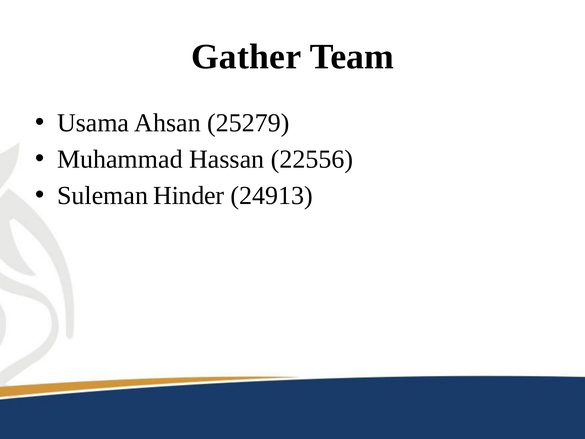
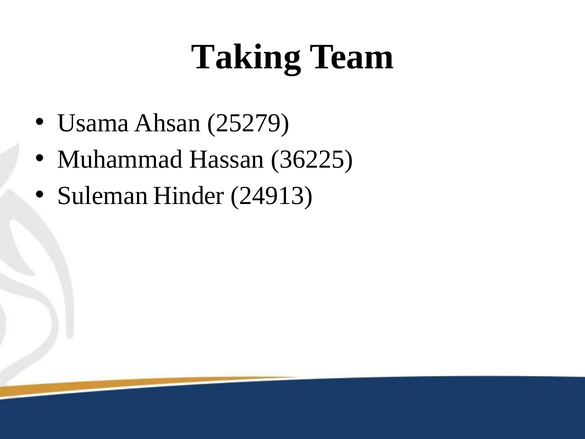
Gather: Gather -> Taking
22556: 22556 -> 36225
